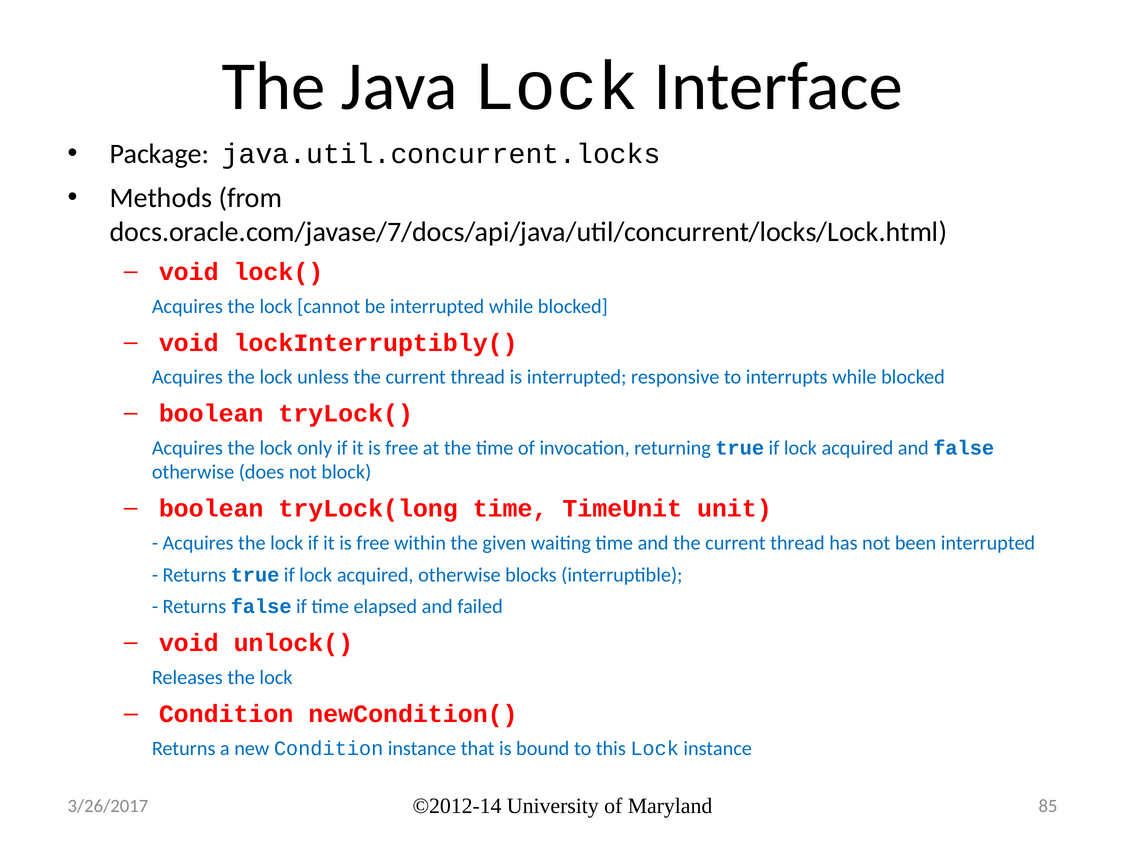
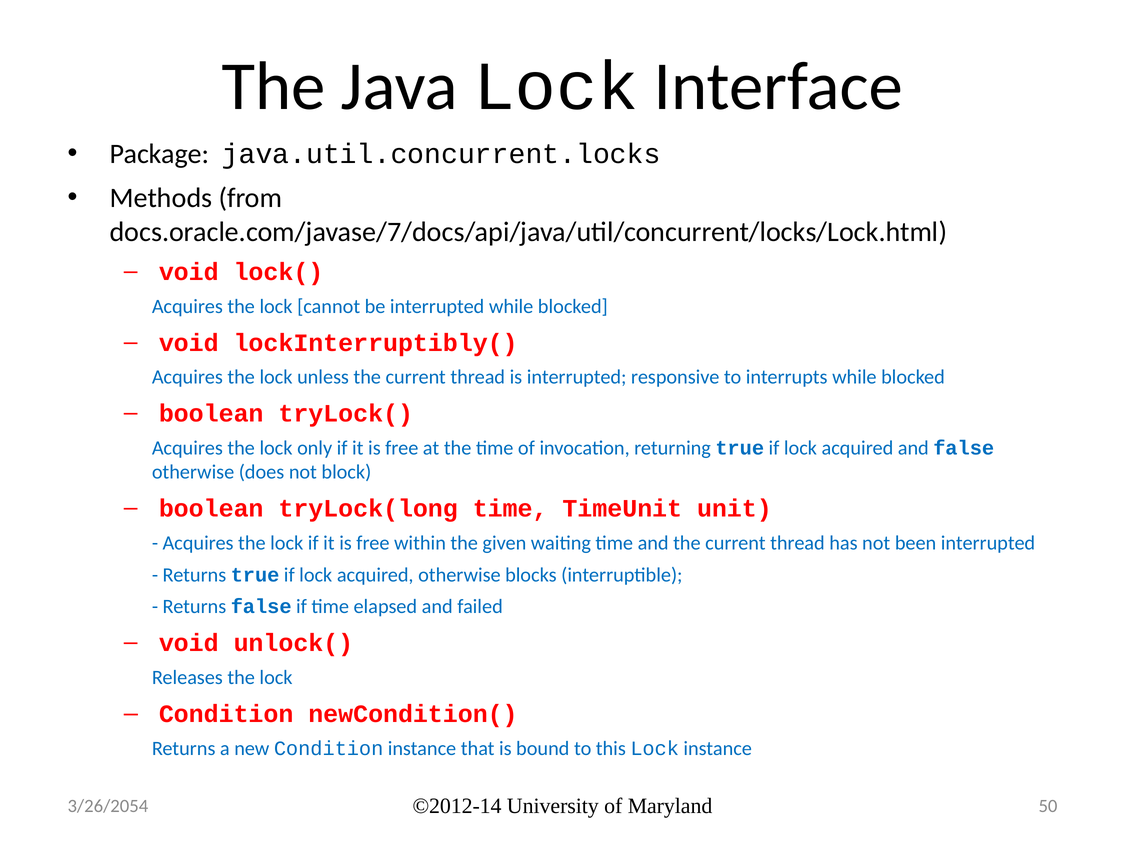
85: 85 -> 50
3/26/2017: 3/26/2017 -> 3/26/2054
